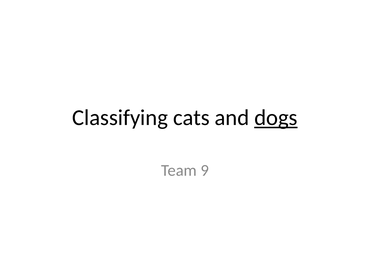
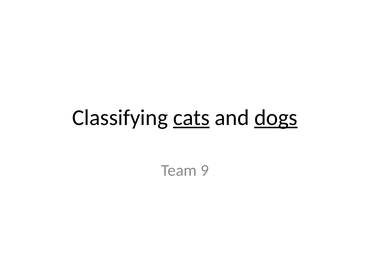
cats underline: none -> present
